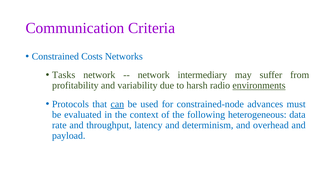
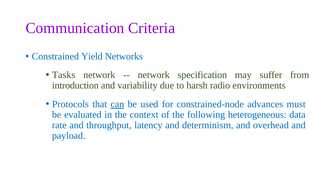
Costs: Costs -> Yield
intermediary: intermediary -> specification
profitability: profitability -> introduction
environments underline: present -> none
